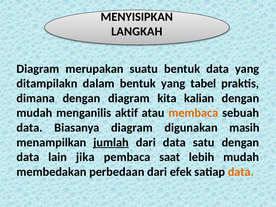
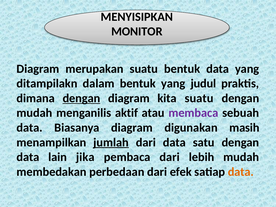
LANGKAH: LANGKAH -> MONITOR
tabel: tabel -> judul
dengan at (81, 98) underline: none -> present
kita kalian: kalian -> suatu
membaca colour: orange -> purple
pembaca saat: saat -> dari
